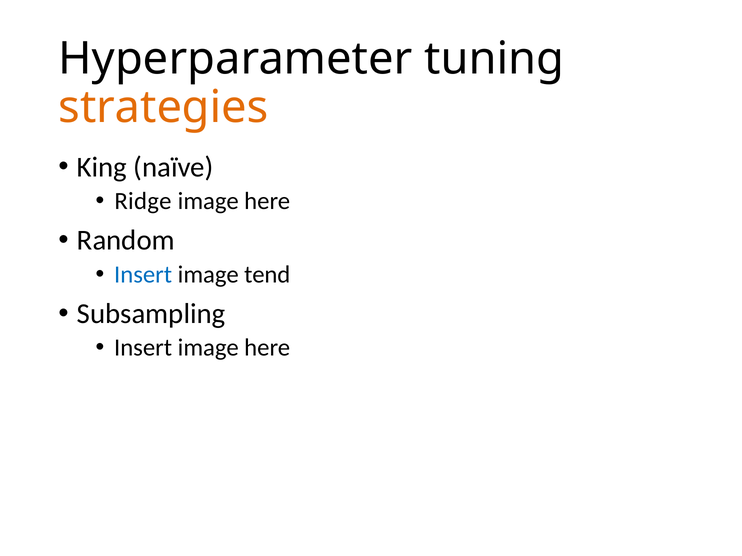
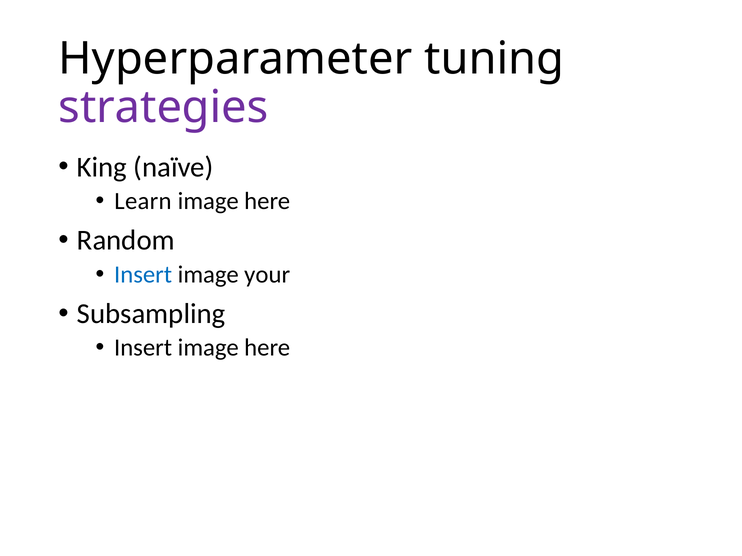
strategies colour: orange -> purple
Ridge: Ridge -> Learn
tend: tend -> your
